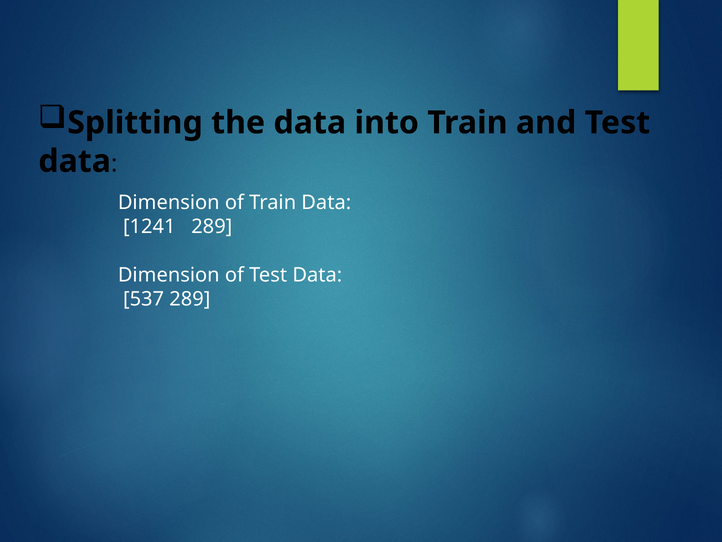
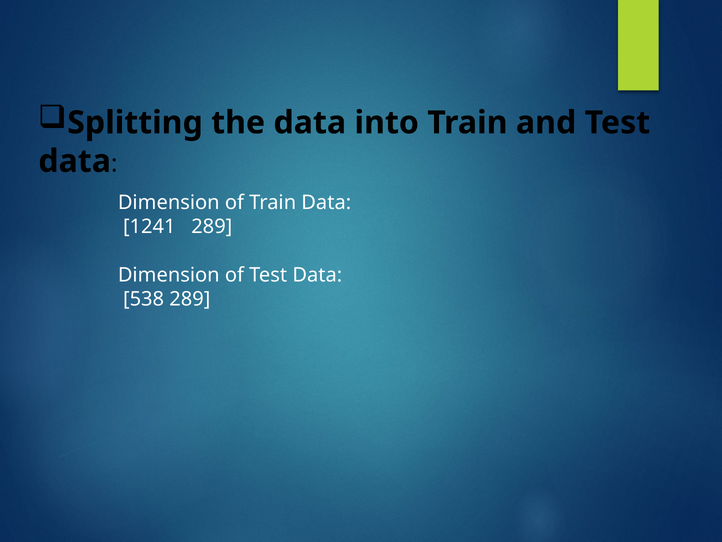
537: 537 -> 538
